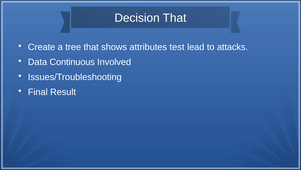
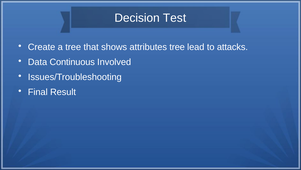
Decision That: That -> Test
attributes test: test -> tree
